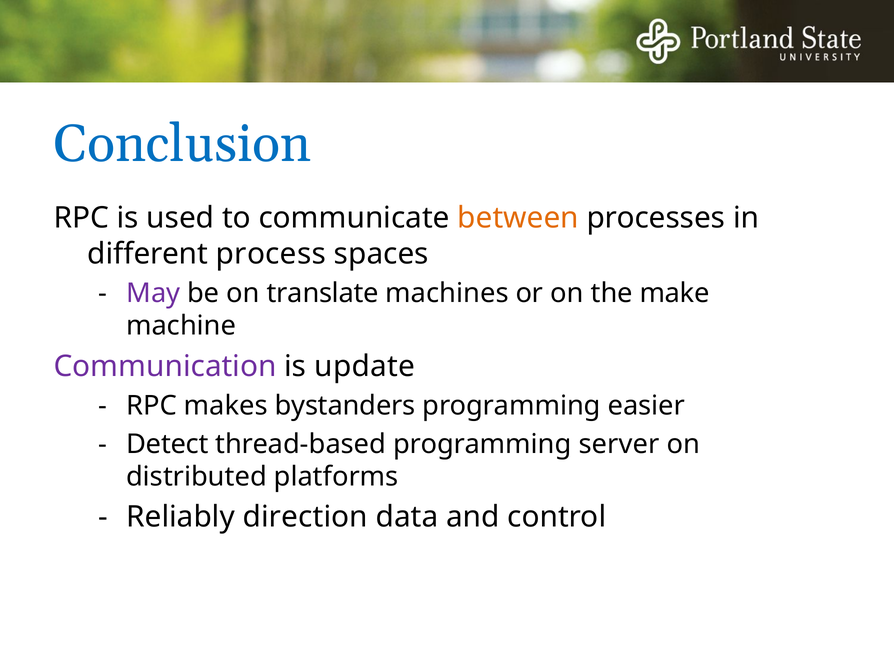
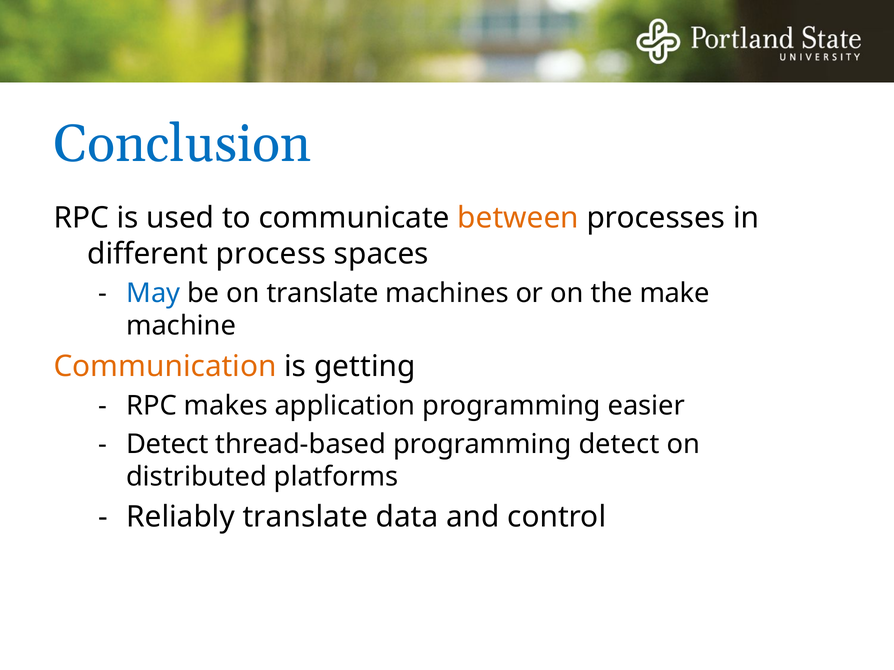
May colour: purple -> blue
Communication colour: purple -> orange
update: update -> getting
bystanders: bystanders -> application
programming server: server -> detect
Reliably direction: direction -> translate
